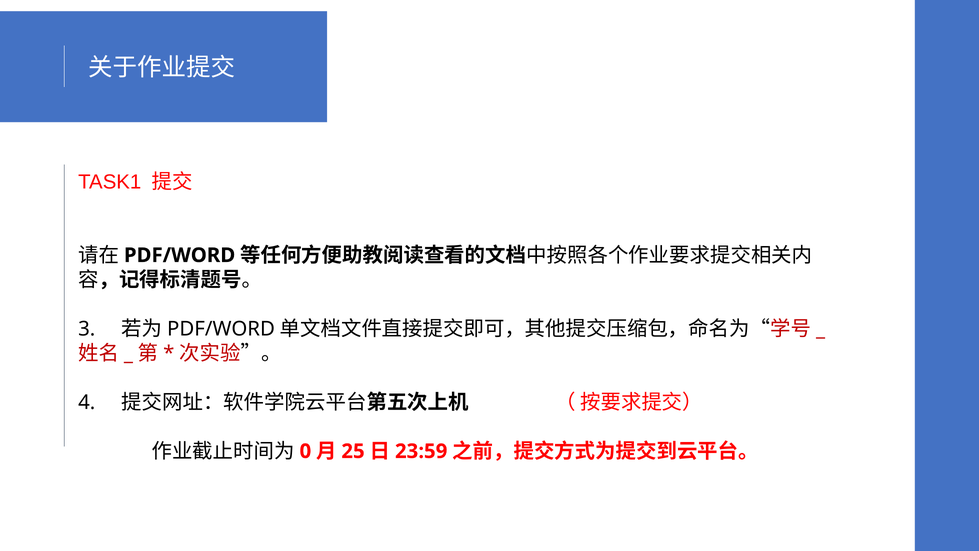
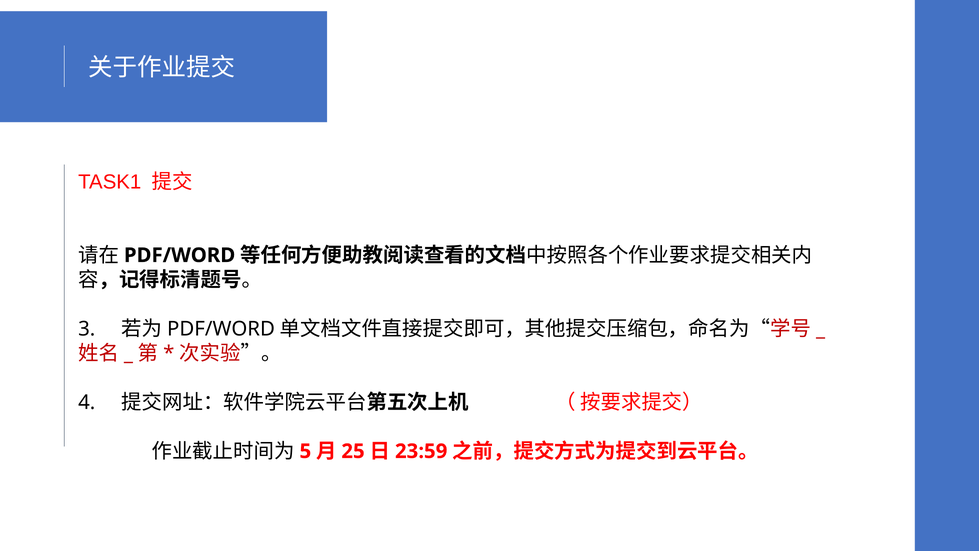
0: 0 -> 5
